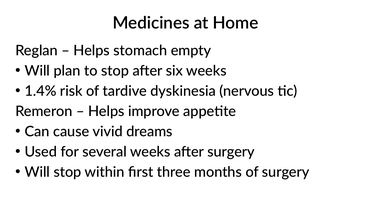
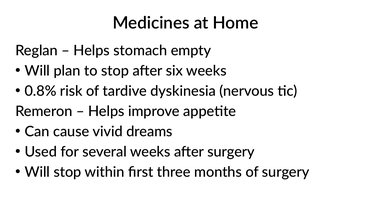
1.4%: 1.4% -> 0.8%
